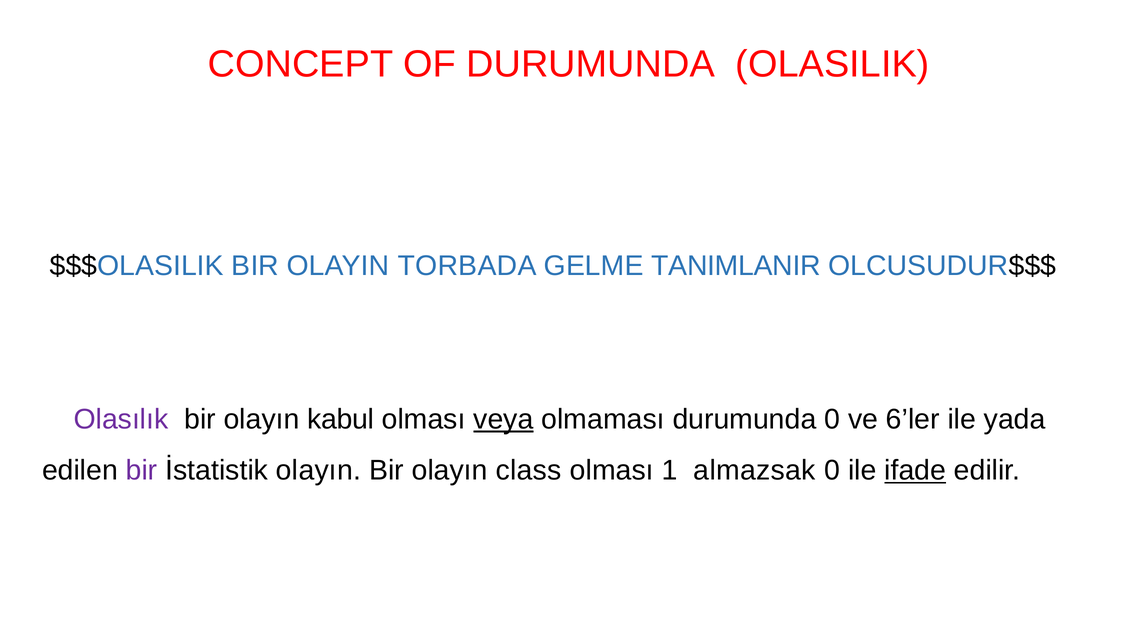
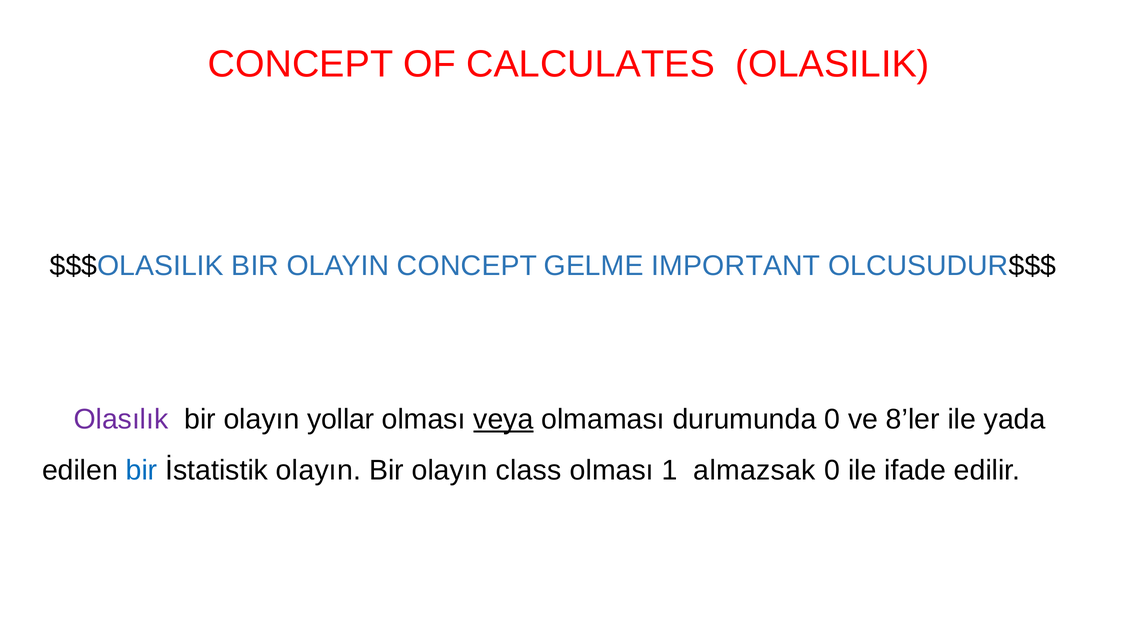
OF DURUMUNDA: DURUMUNDA -> CALCULATES
OLAYIN TORBADA: TORBADA -> CONCEPT
TANIMLANIR: TANIMLANIR -> IMPORTANT
kabul: kabul -> yollar
6’ler: 6’ler -> 8’ler
bir at (142, 471) colour: purple -> blue
ifade underline: present -> none
